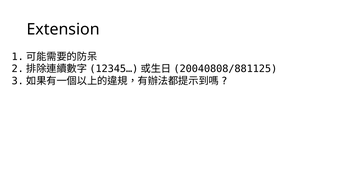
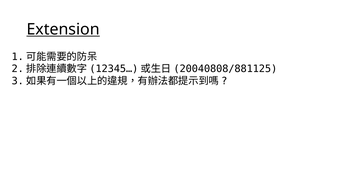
Extension underline: none -> present
